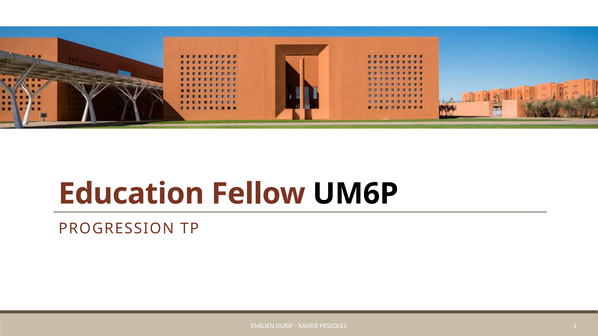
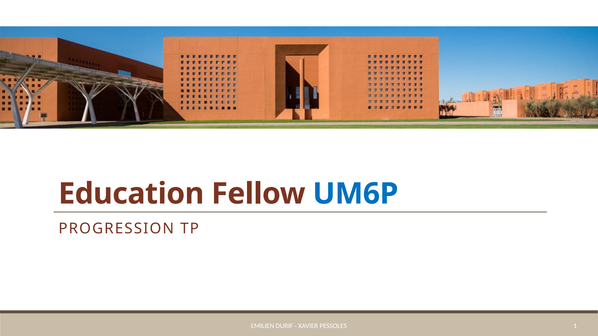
UM6P colour: black -> blue
